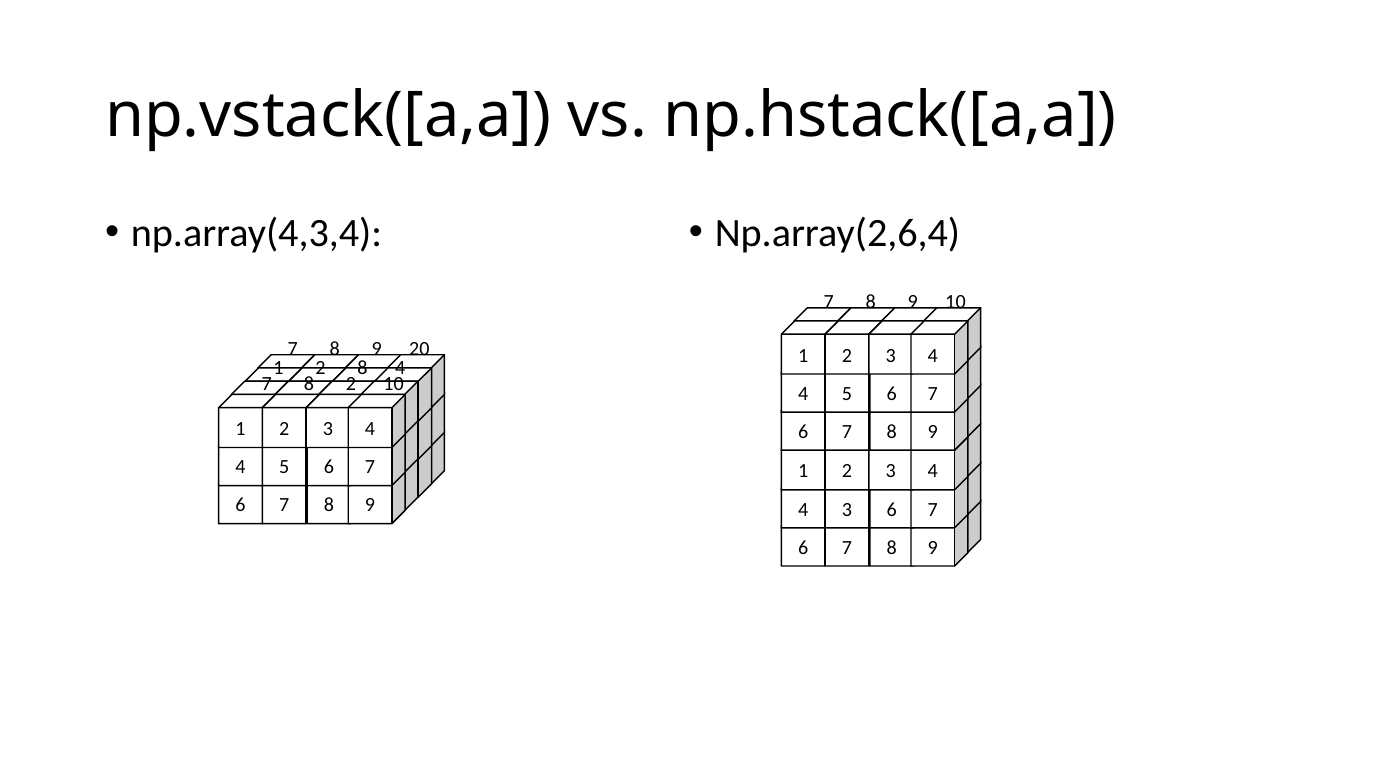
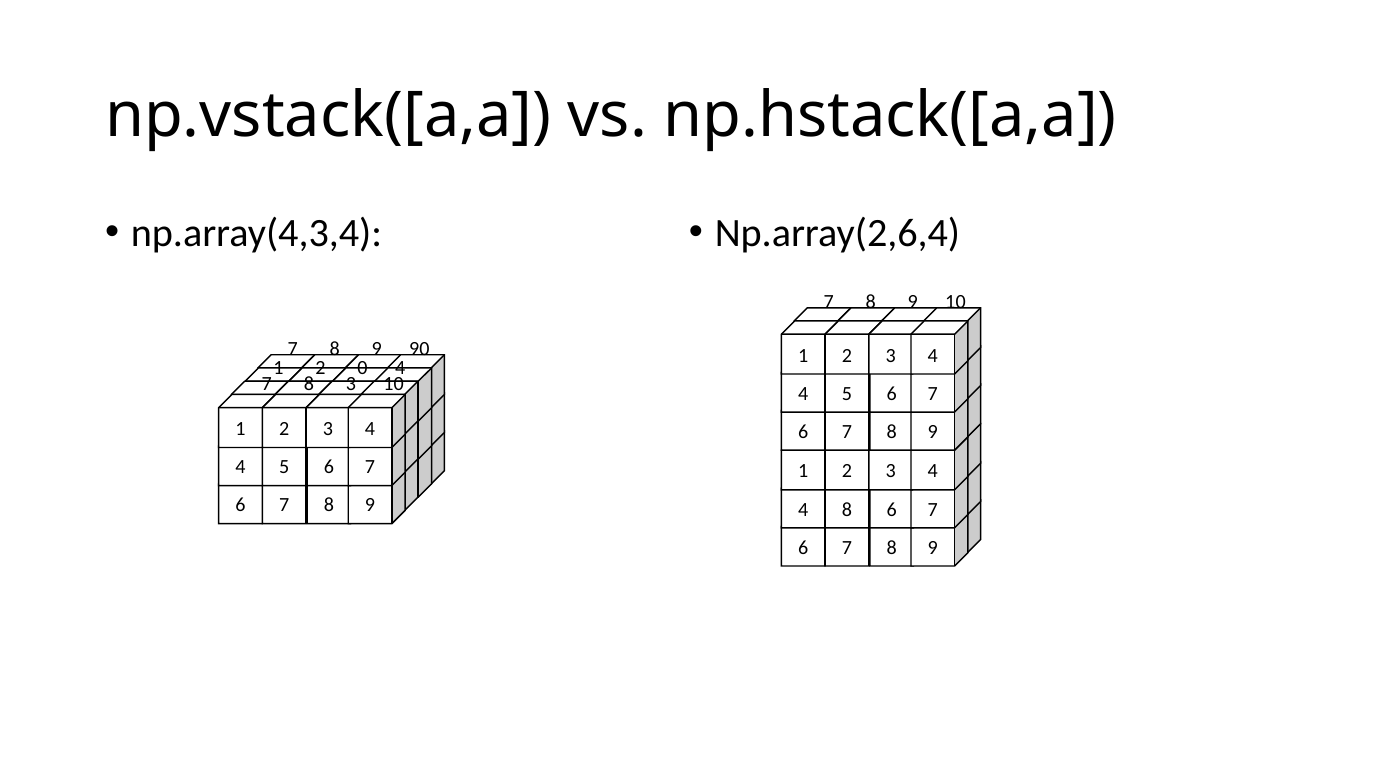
20: 20 -> 90
2 8: 8 -> 0
8 2: 2 -> 3
4 3: 3 -> 8
